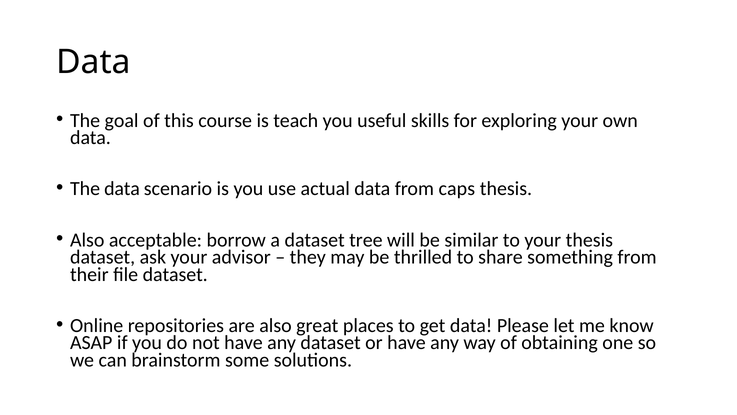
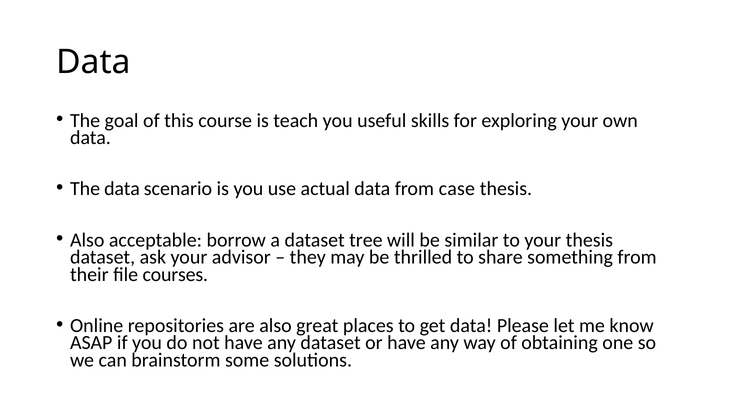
caps: caps -> case
file dataset: dataset -> courses
